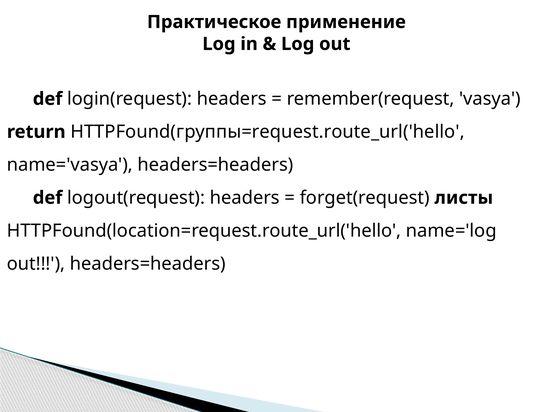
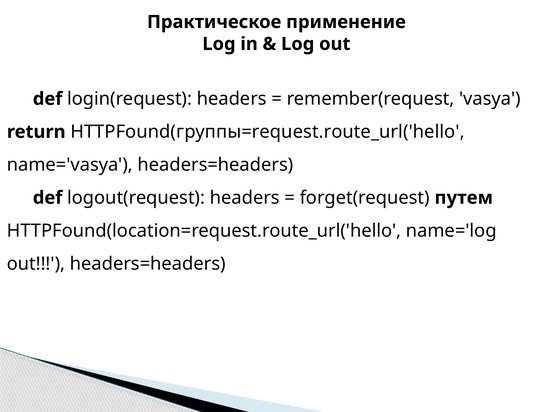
листы: листы -> путем
